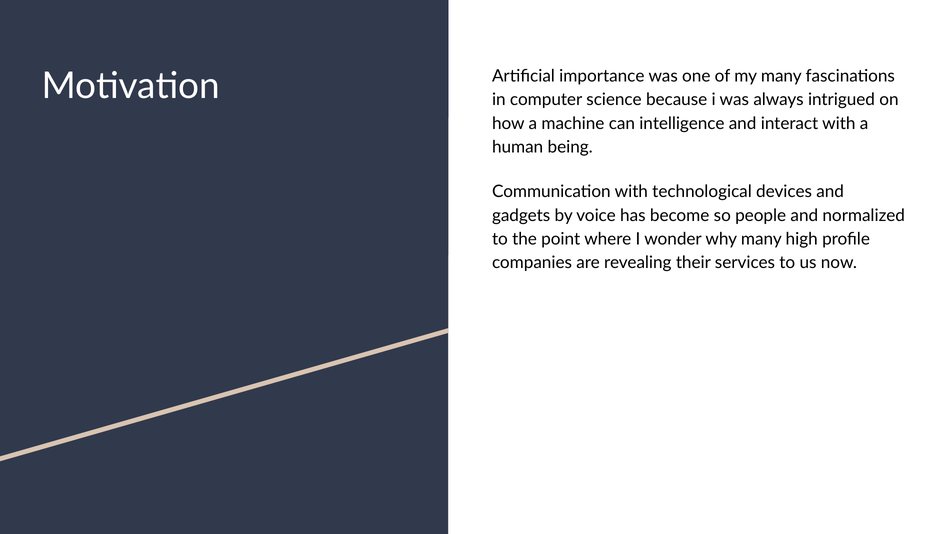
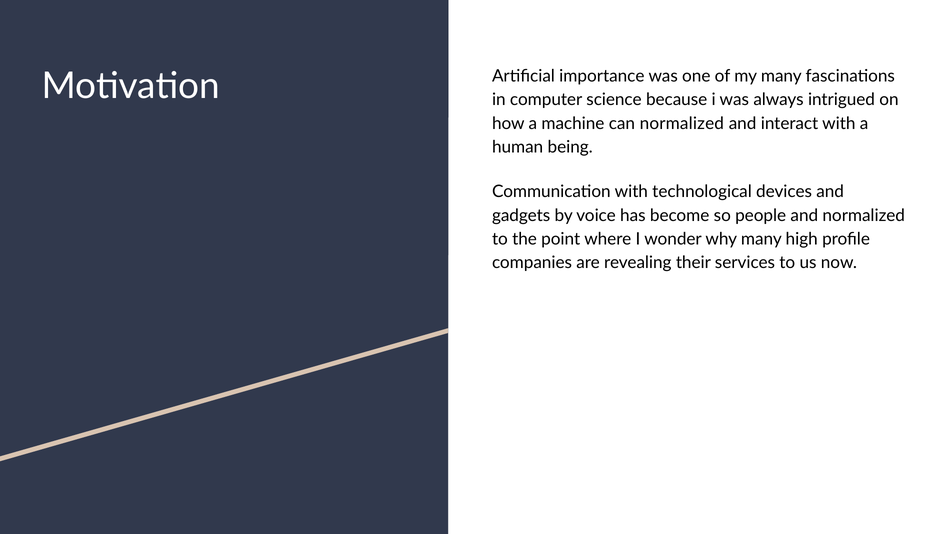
can intelligence: intelligence -> normalized
